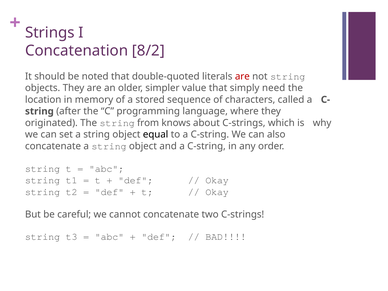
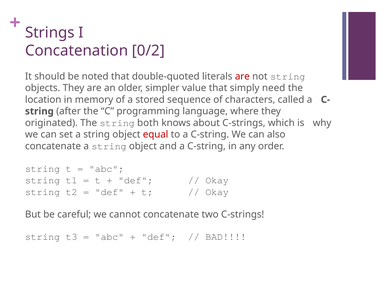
8/2: 8/2 -> 0/2
from: from -> both
equal colour: black -> red
